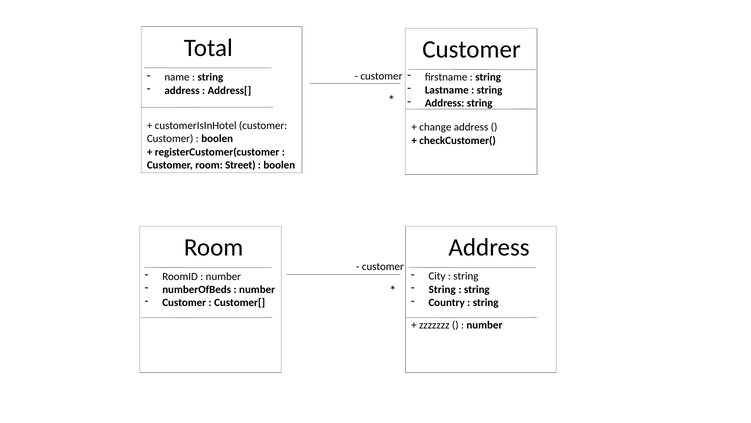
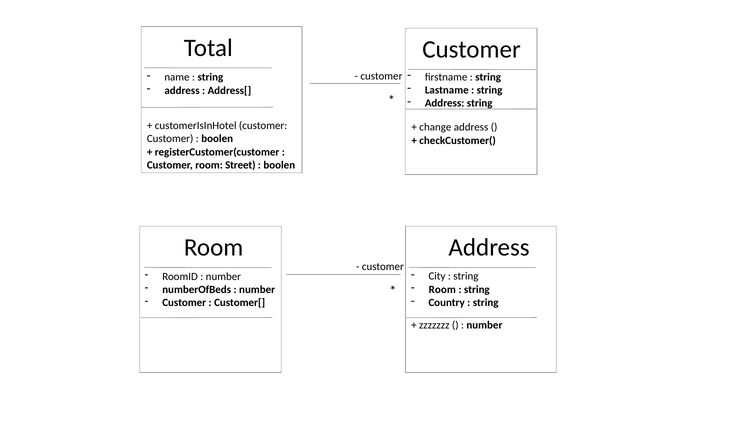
String at (442, 289): String -> Room
